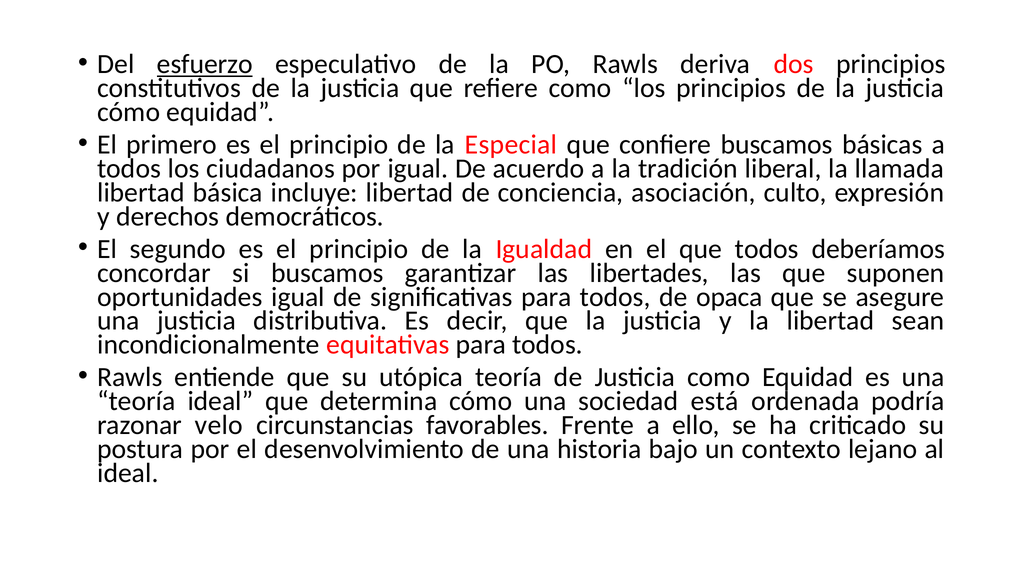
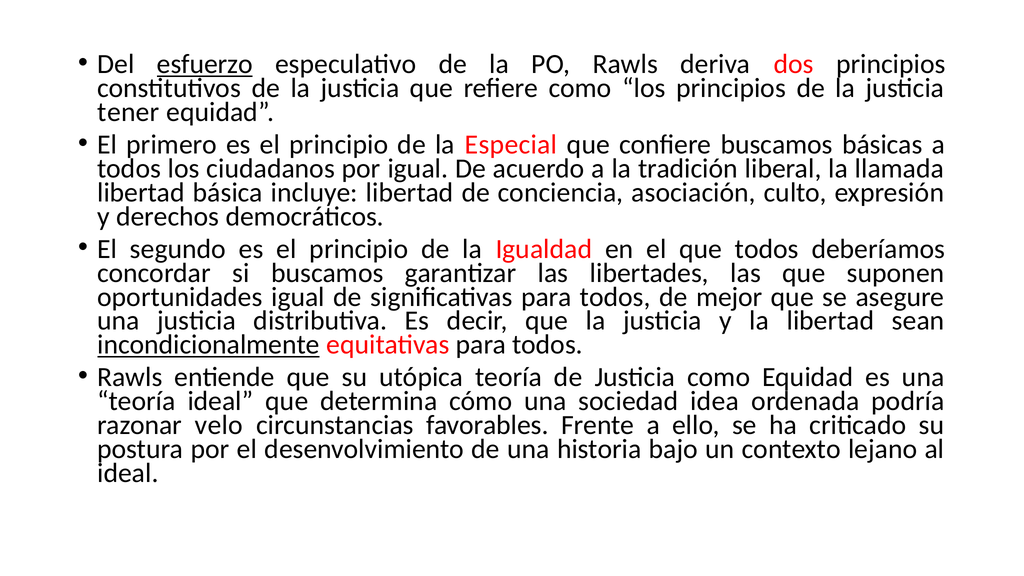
cómo at (129, 112): cómo -> tener
opaca: opaca -> mejor
incondicionalmente underline: none -> present
está: está -> idea
